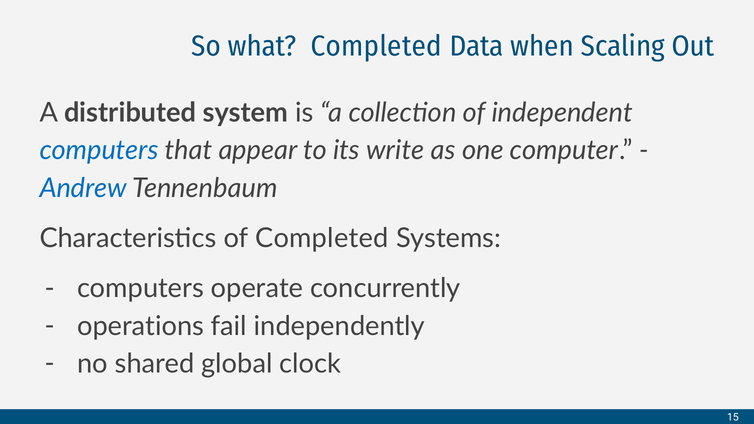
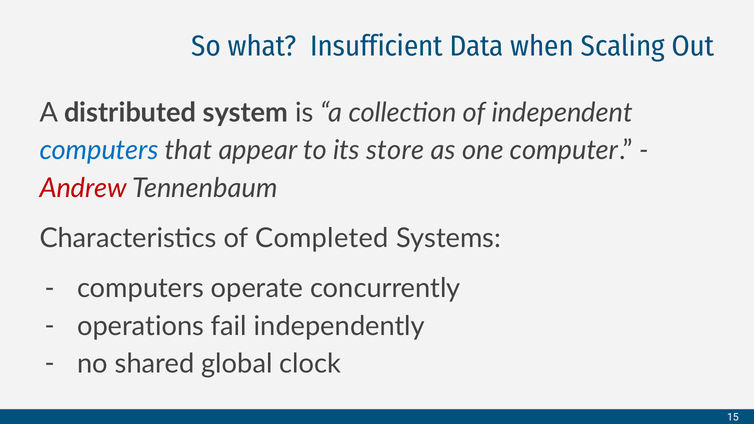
what Completed: Completed -> Insufficient
write: write -> store
Andrew colour: blue -> red
